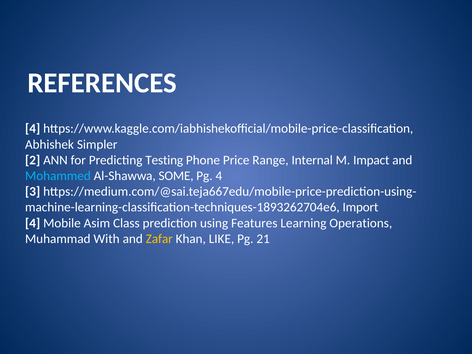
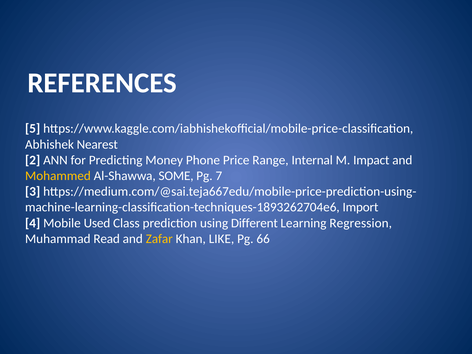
4 at (33, 129): 4 -> 5
Simpler: Simpler -> Nearest
Testing: Testing -> Money
Mohammed colour: light blue -> yellow
Pg 4: 4 -> 7
Asim: Asim -> Used
Features: Features -> Different
Operations: Operations -> Regression
With: With -> Read
21: 21 -> 66
